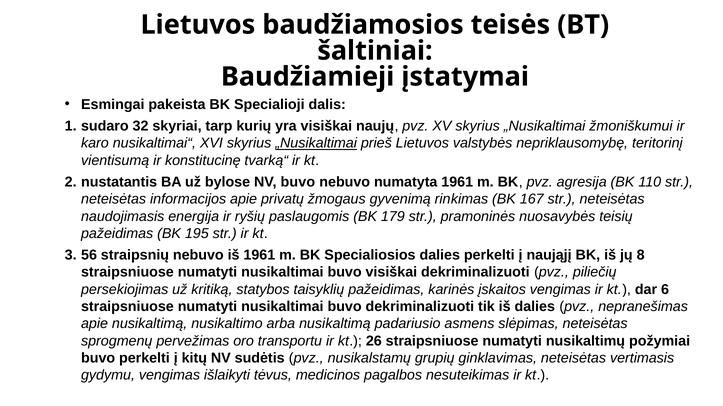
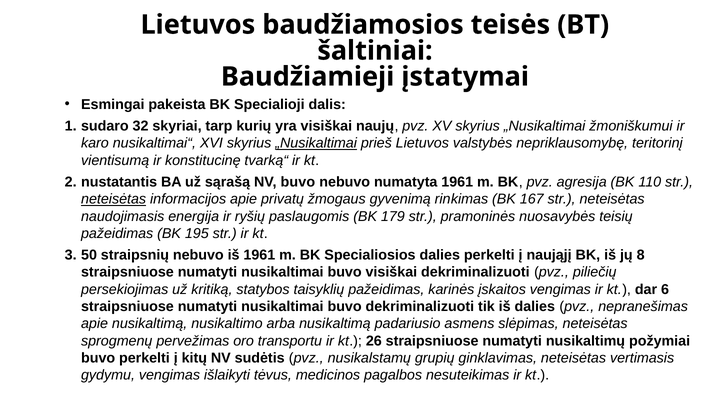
bylose: bylose -> sąrašą
neteisėtas at (114, 200) underline: none -> present
56: 56 -> 50
